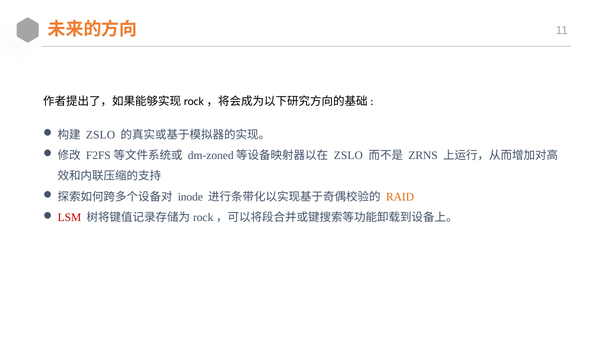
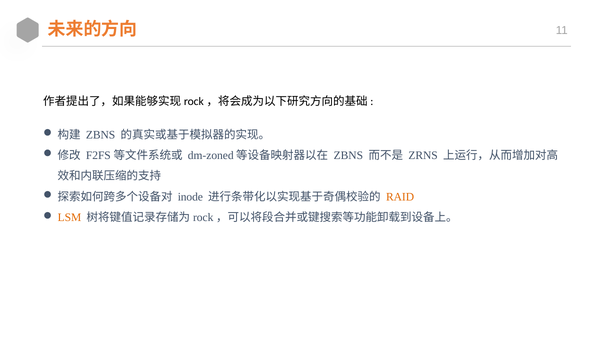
ZSLO at (101, 135): ZSLO -> ZBNS
ZSLO at (348, 155): ZSLO -> ZBNS
LSM colour: red -> orange
